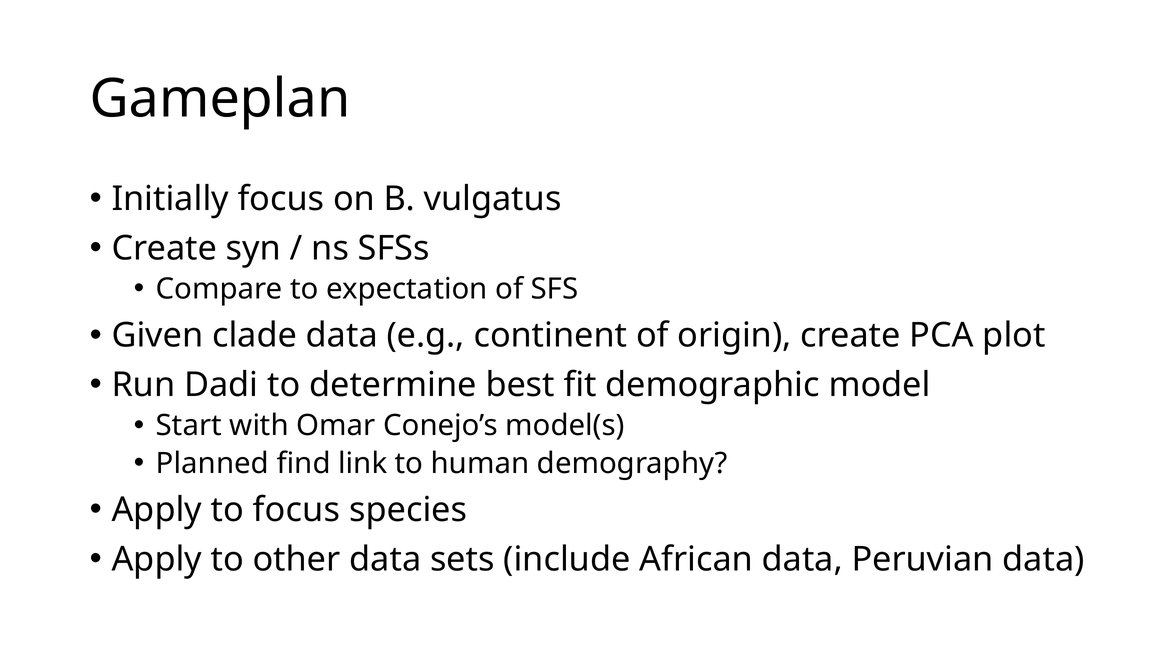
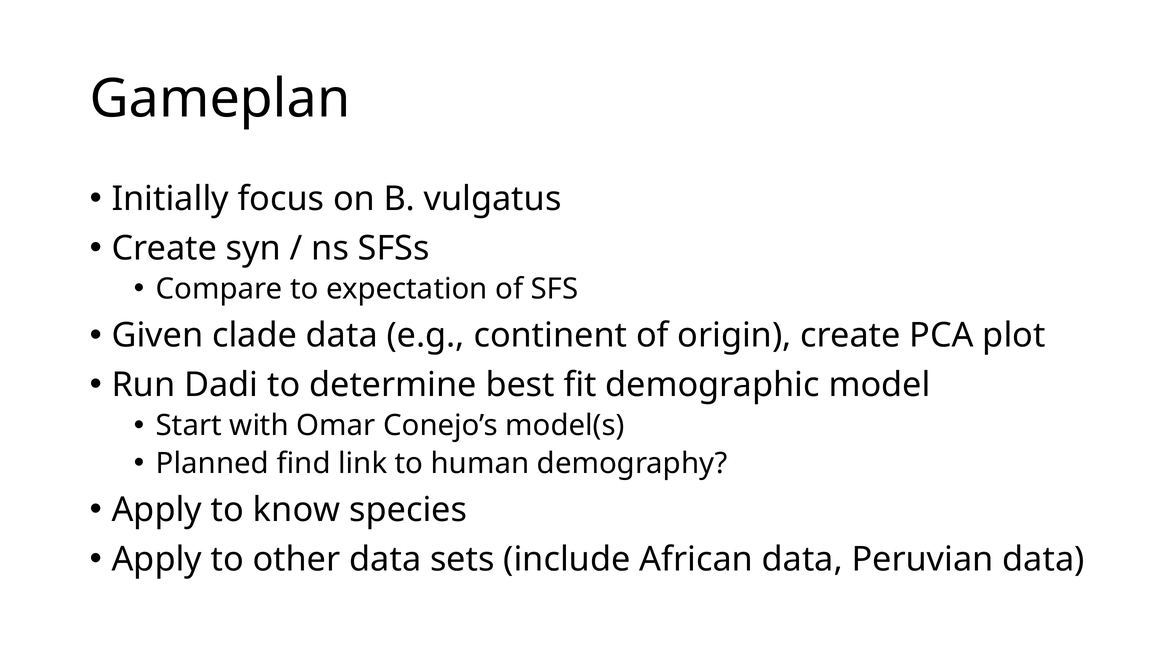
to focus: focus -> know
